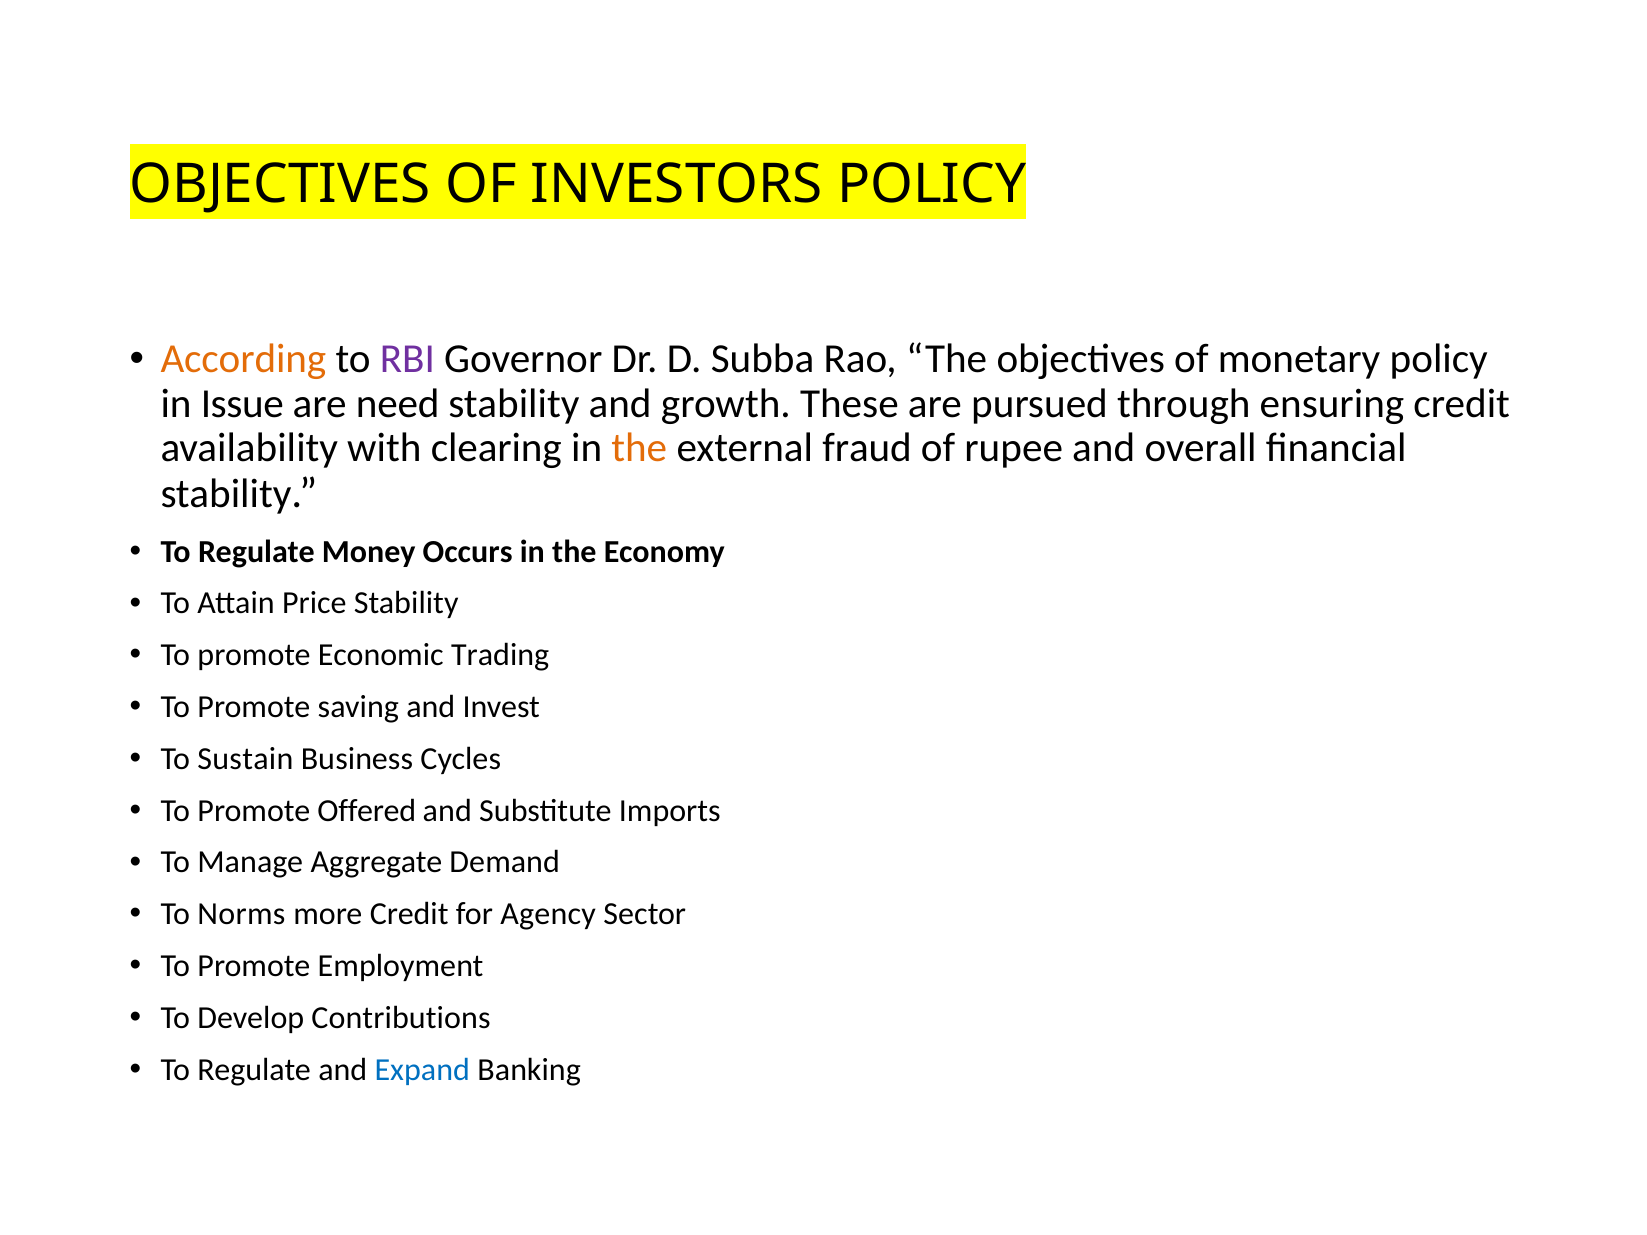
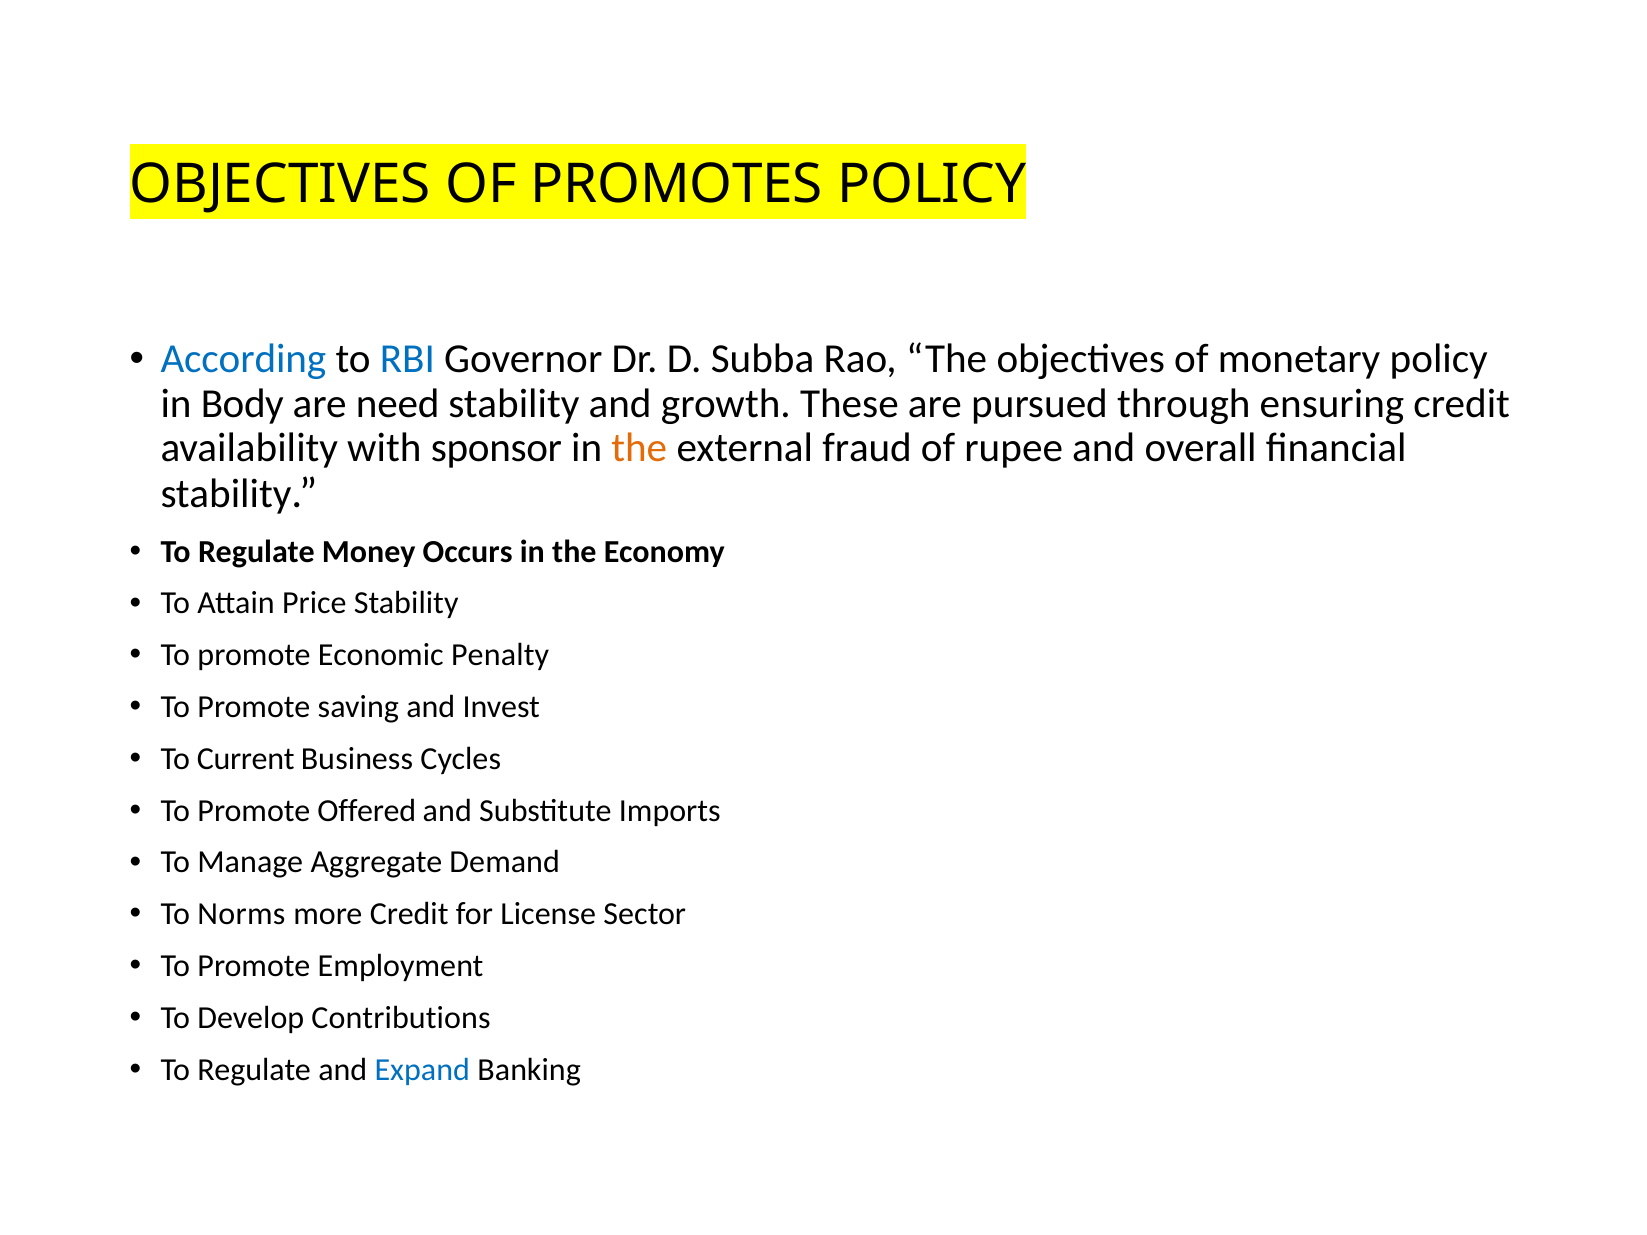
INVESTORS: INVESTORS -> PROMOTES
According colour: orange -> blue
RBI colour: purple -> blue
Issue: Issue -> Body
clearing: clearing -> sponsor
Trading: Trading -> Penalty
Sustain: Sustain -> Current
Agency: Agency -> License
